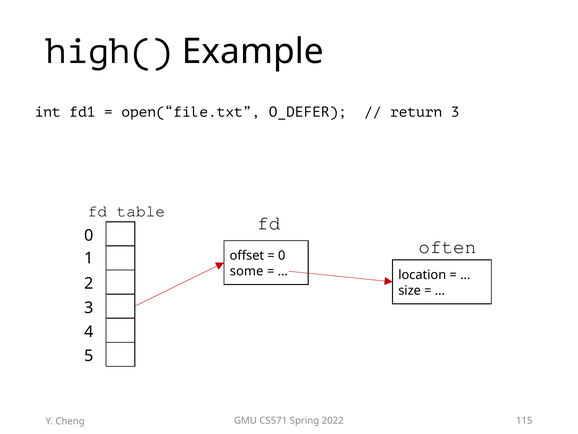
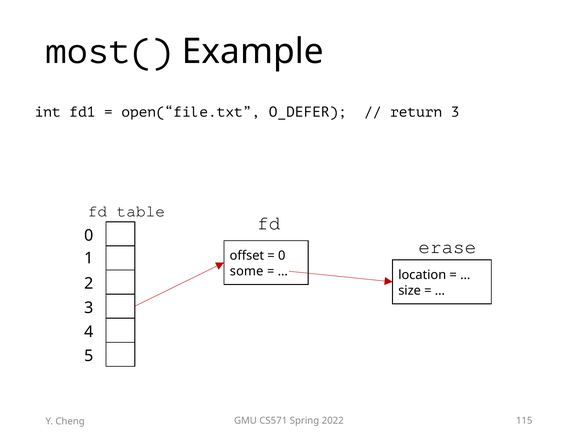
high(: high( -> most(
often: often -> erase
